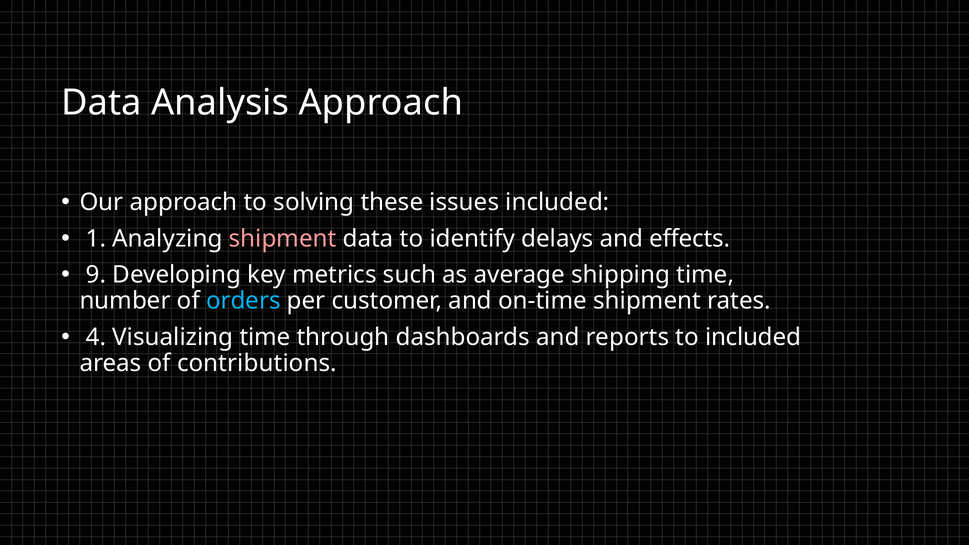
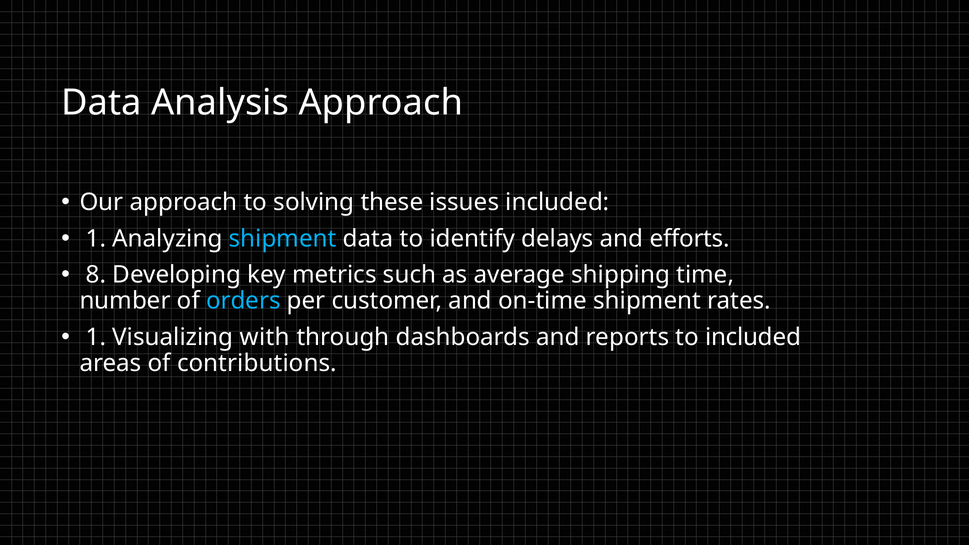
shipment at (283, 239) colour: pink -> light blue
effects: effects -> efforts
9: 9 -> 8
4 at (96, 337): 4 -> 1
Visualizing time: time -> with
